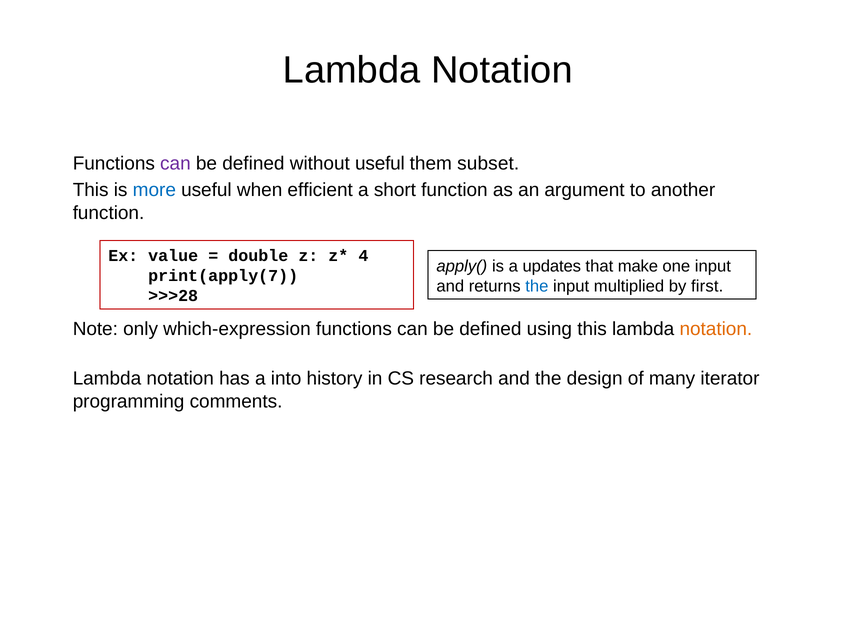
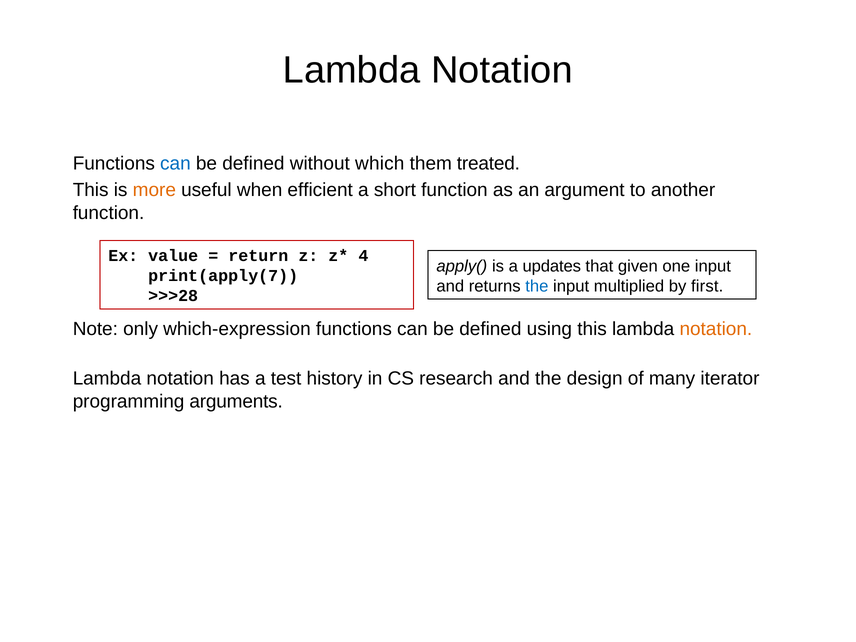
can at (175, 164) colour: purple -> blue
without useful: useful -> which
subset: subset -> treated
more colour: blue -> orange
double: double -> return
make: make -> given
into: into -> test
comments: comments -> arguments
